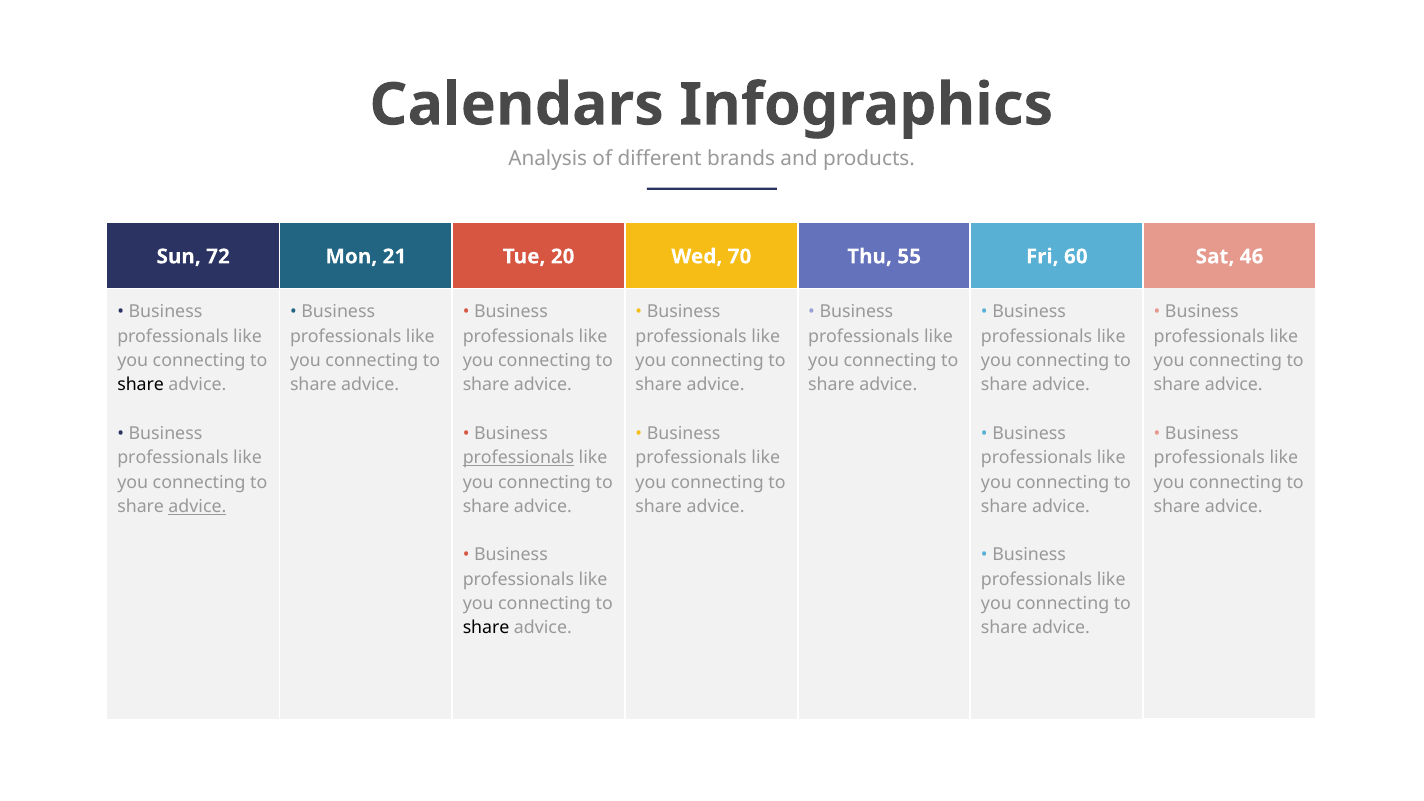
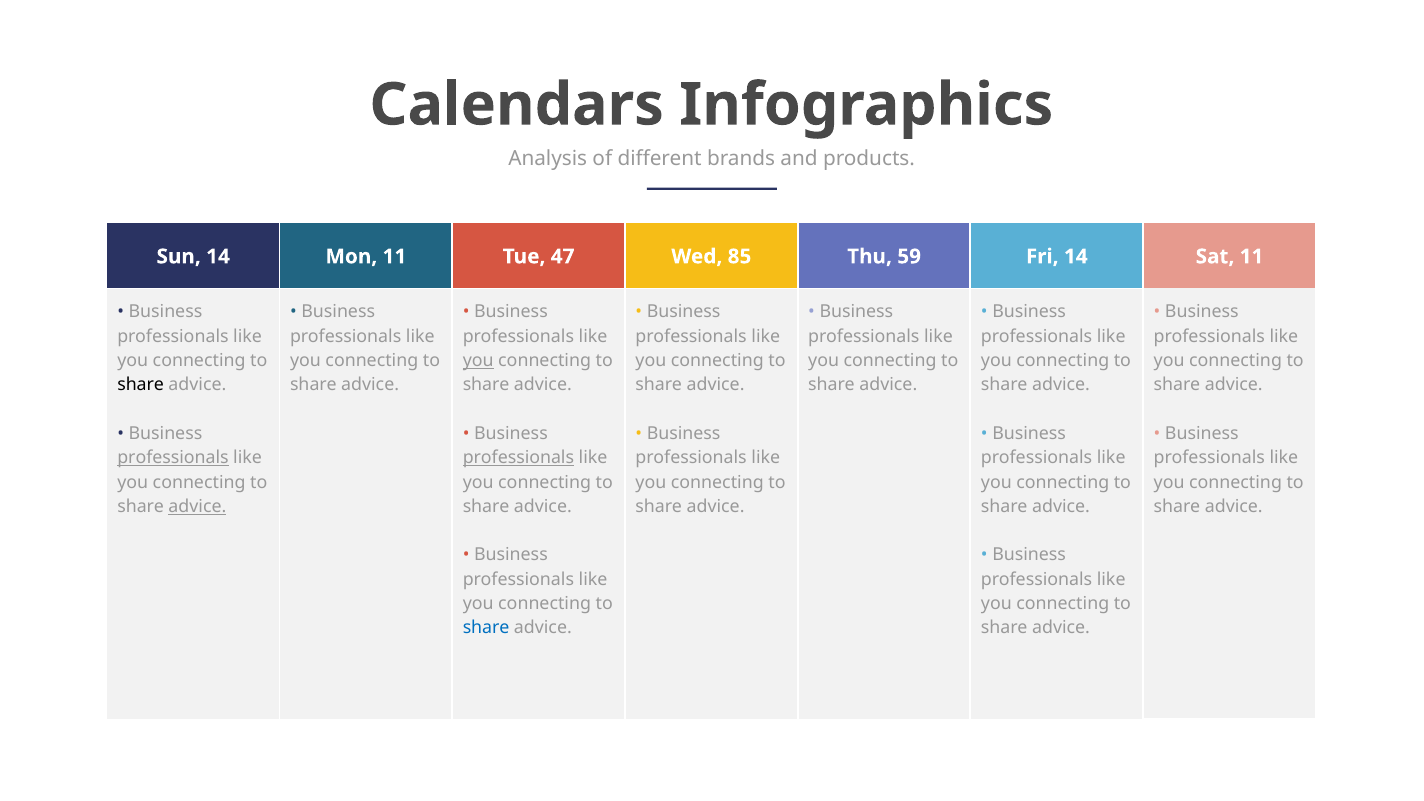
Sun 72: 72 -> 14
Mon 21: 21 -> 11
20: 20 -> 47
70: 70 -> 85
55: 55 -> 59
Fri 60: 60 -> 14
Sat 46: 46 -> 11
you at (478, 361) underline: none -> present
professionals at (173, 458) underline: none -> present
share at (486, 628) colour: black -> blue
